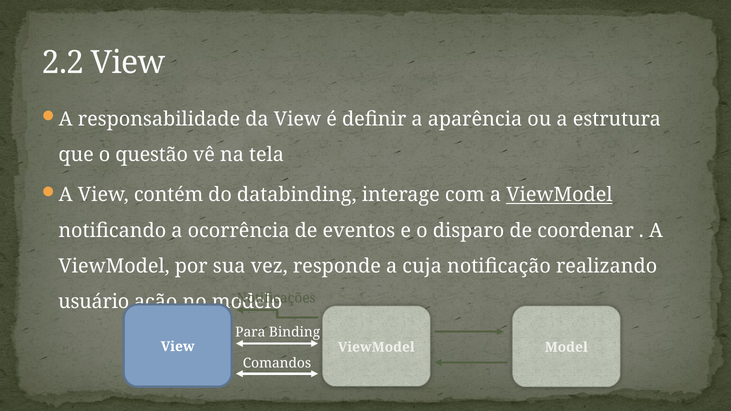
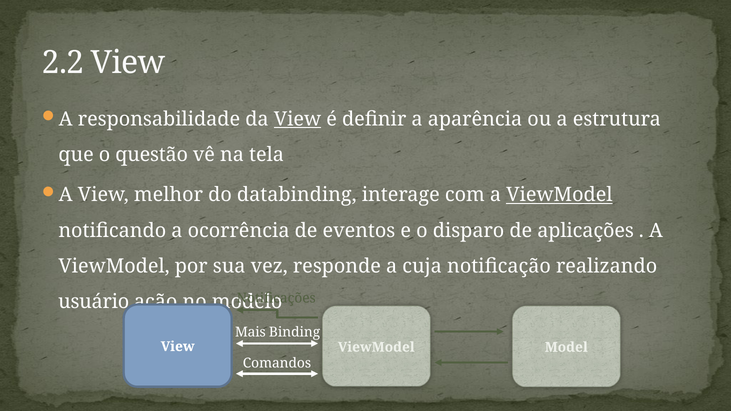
View at (297, 119) underline: none -> present
contém: contém -> melhor
coordenar: coordenar -> aplicações
Para: Para -> Mais
